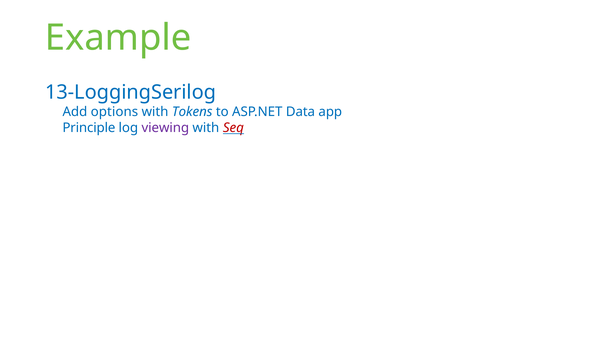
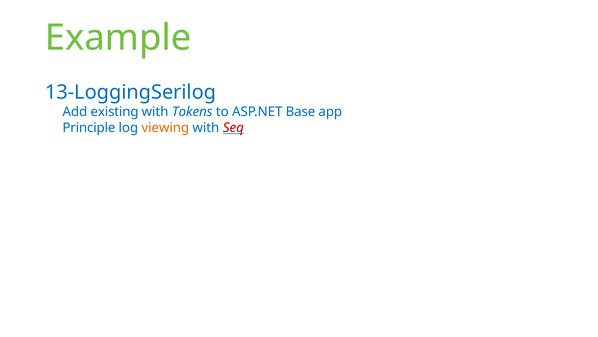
options: options -> existing
Data: Data -> Base
viewing colour: purple -> orange
